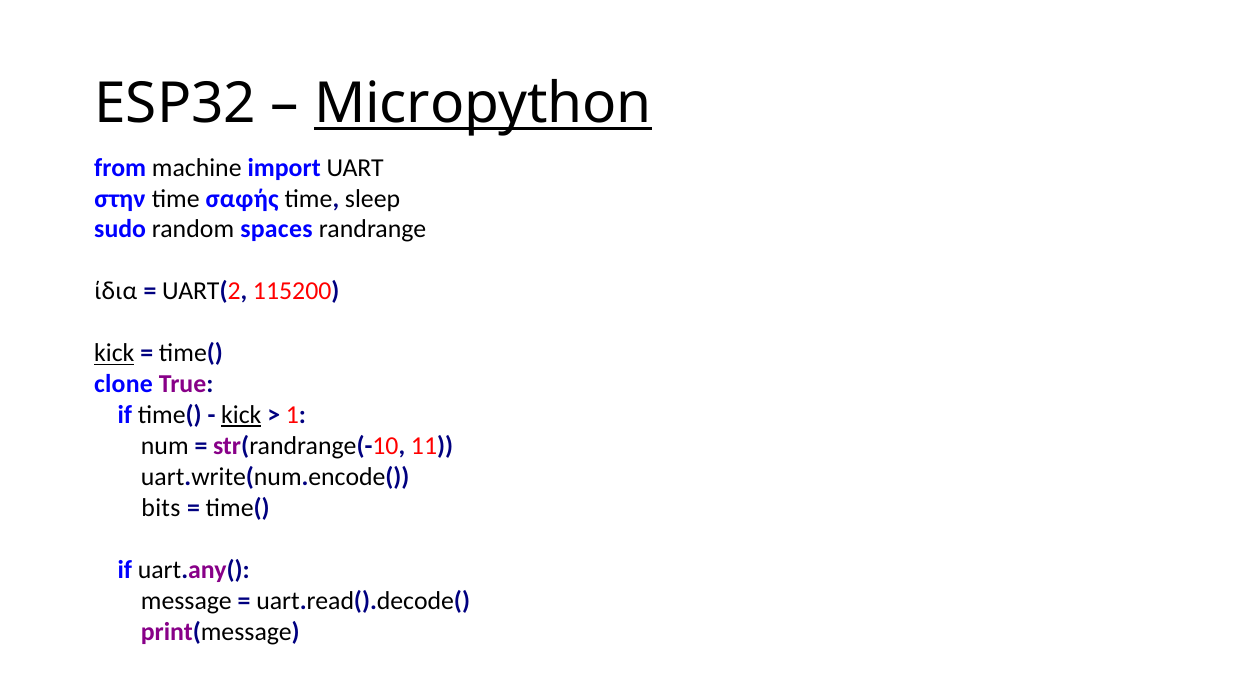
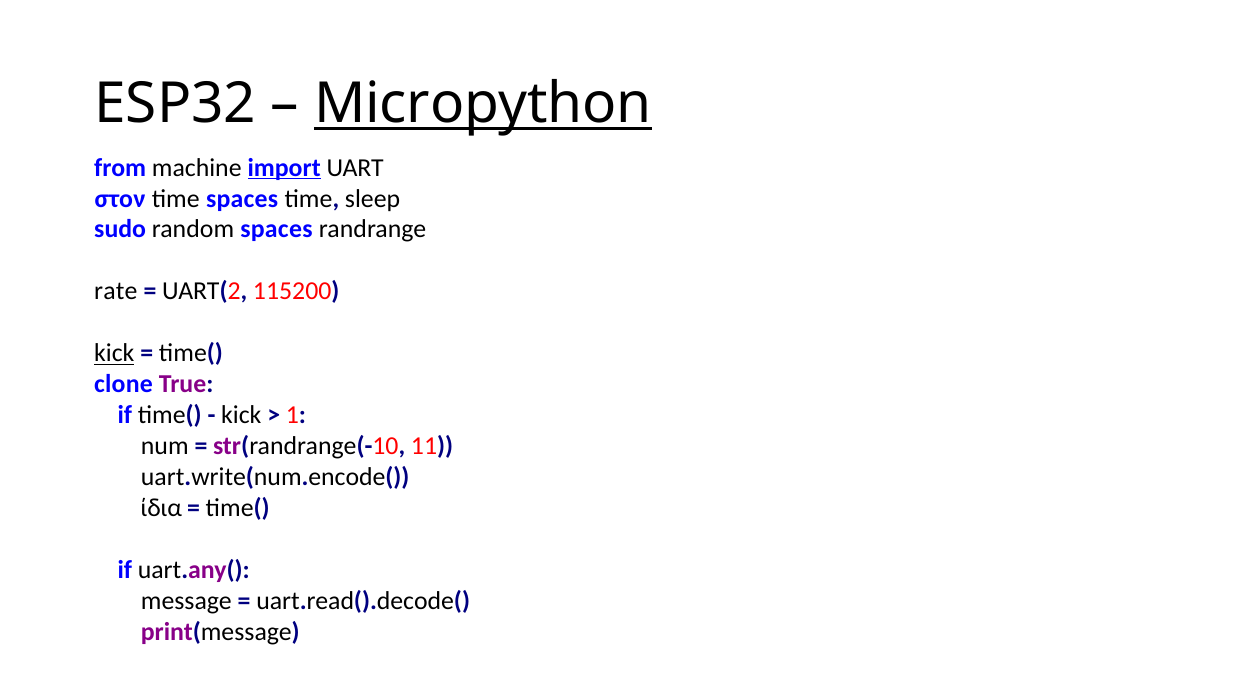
import underline: none -> present
στην: στην -> στον
time σαφής: σαφής -> spaces
ίδια: ίδια -> rate
kick at (241, 415) underline: present -> none
bits: bits -> ίδια
